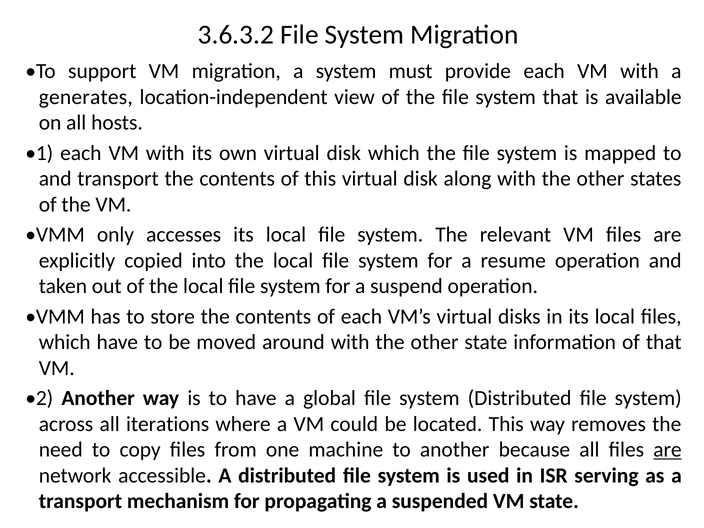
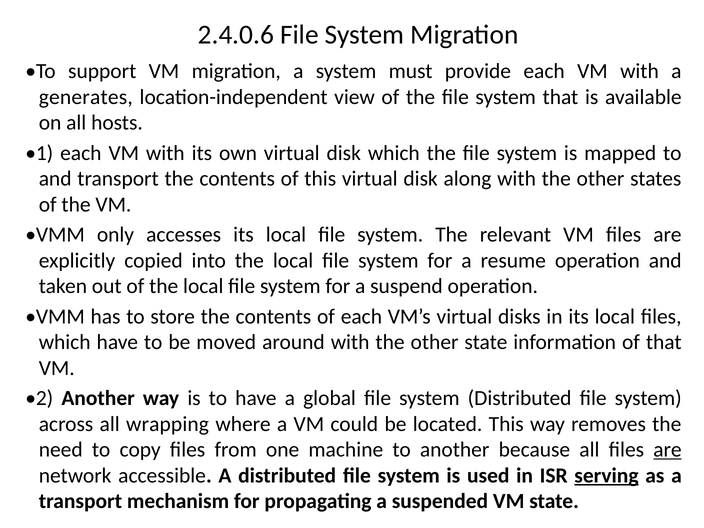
3.6.3.2: 3.6.3.2 -> 2.4.0.6
iterations: iterations -> wrapping
serving underline: none -> present
